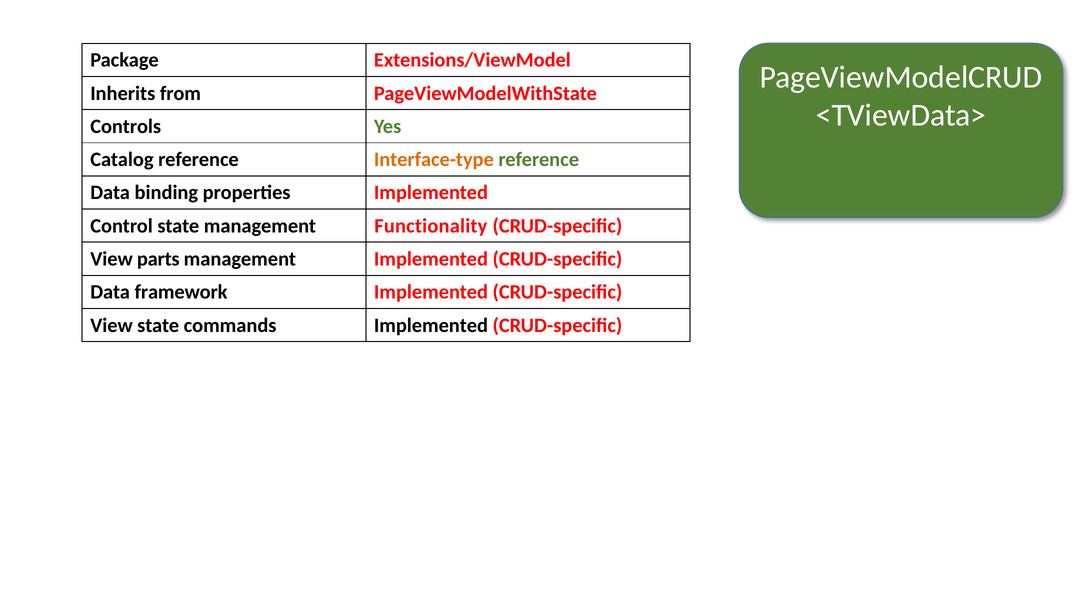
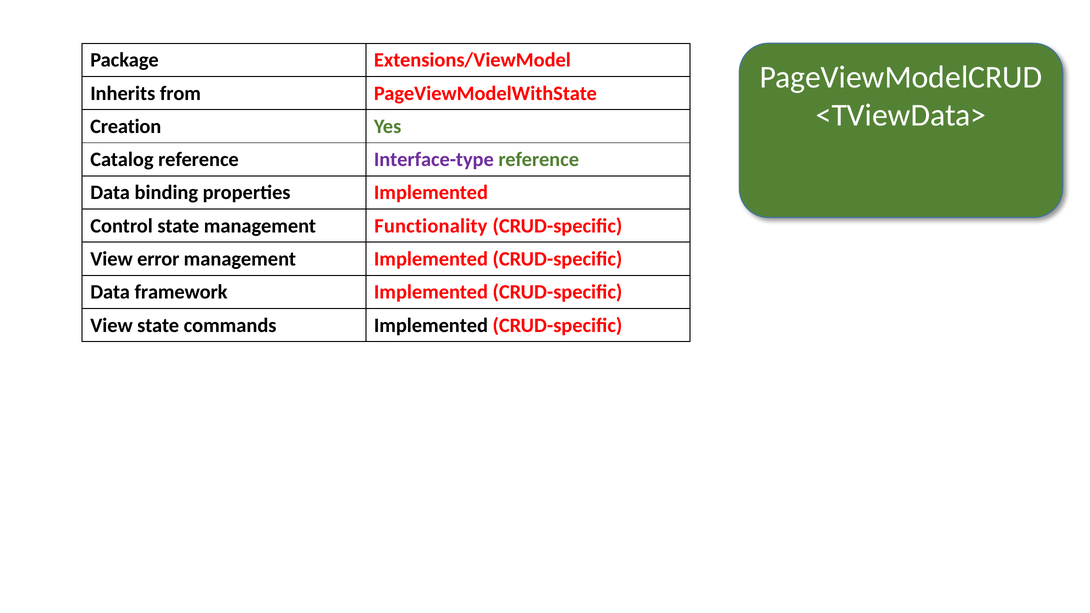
Controls: Controls -> Creation
Interface-type colour: orange -> purple
parts: parts -> error
